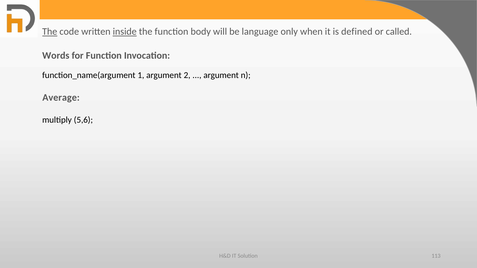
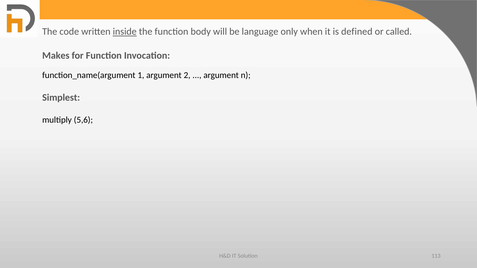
The at (50, 32) underline: present -> none
Words: Words -> Makes
Average: Average -> Simplest
